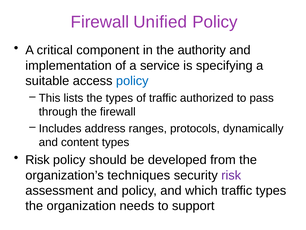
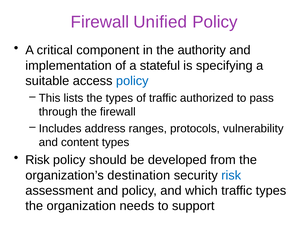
service: service -> stateful
dynamically: dynamically -> vulnerability
techniques: techniques -> destination
risk at (231, 175) colour: purple -> blue
